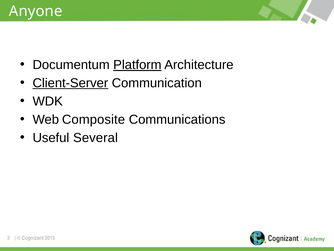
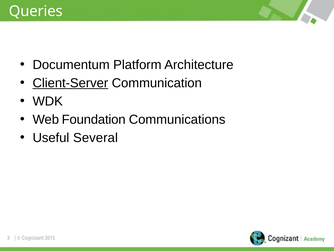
Anyone: Anyone -> Queries
Platform underline: present -> none
Composite: Composite -> Foundation
